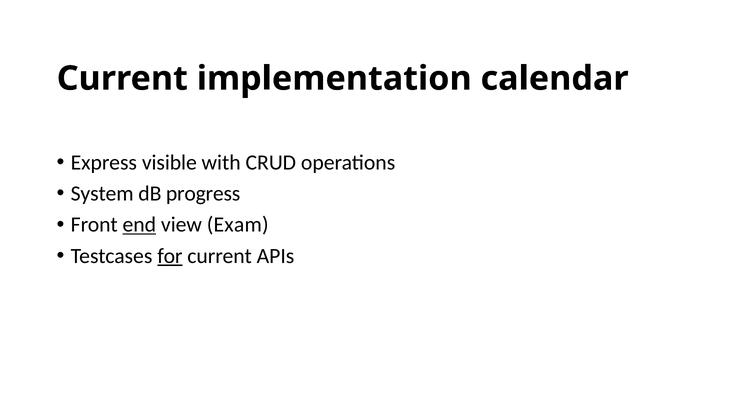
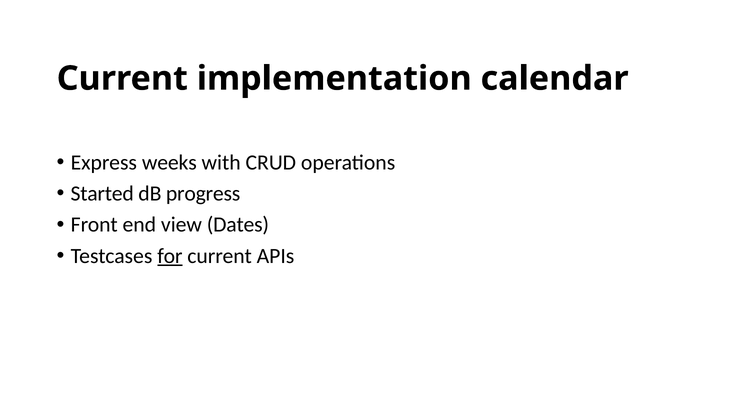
visible: visible -> weeks
System: System -> Started
end underline: present -> none
Exam: Exam -> Dates
